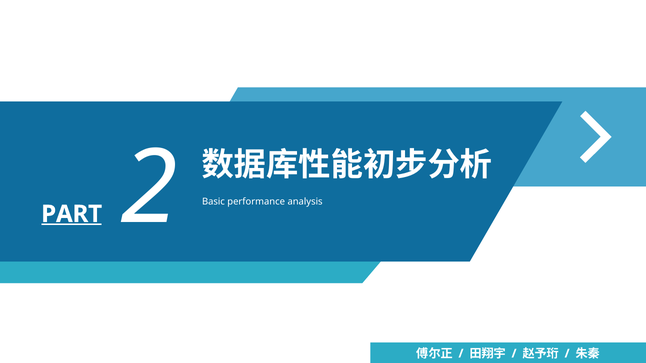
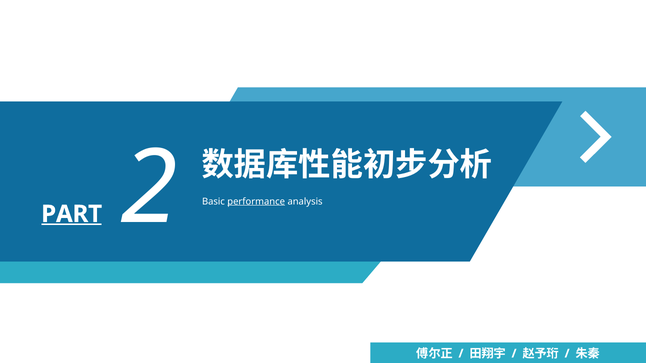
performance underline: none -> present
